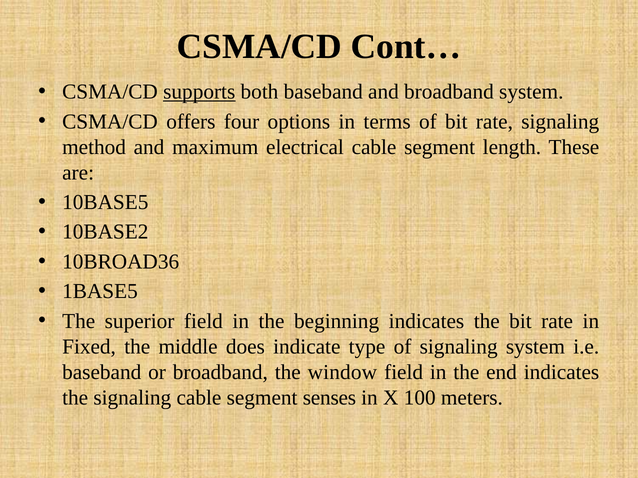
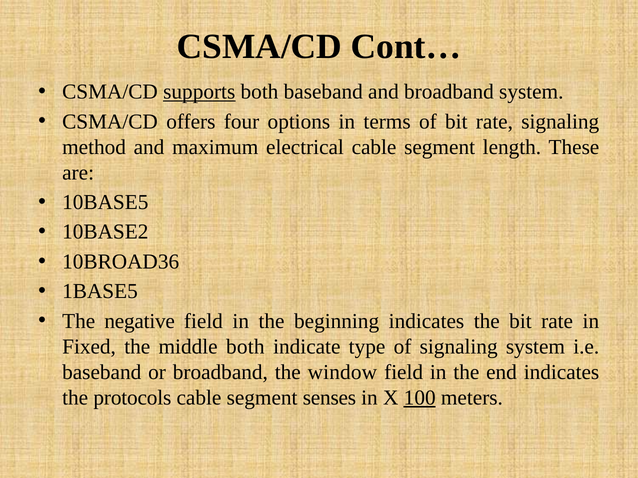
superior: superior -> negative
middle does: does -> both
the signaling: signaling -> protocols
100 underline: none -> present
